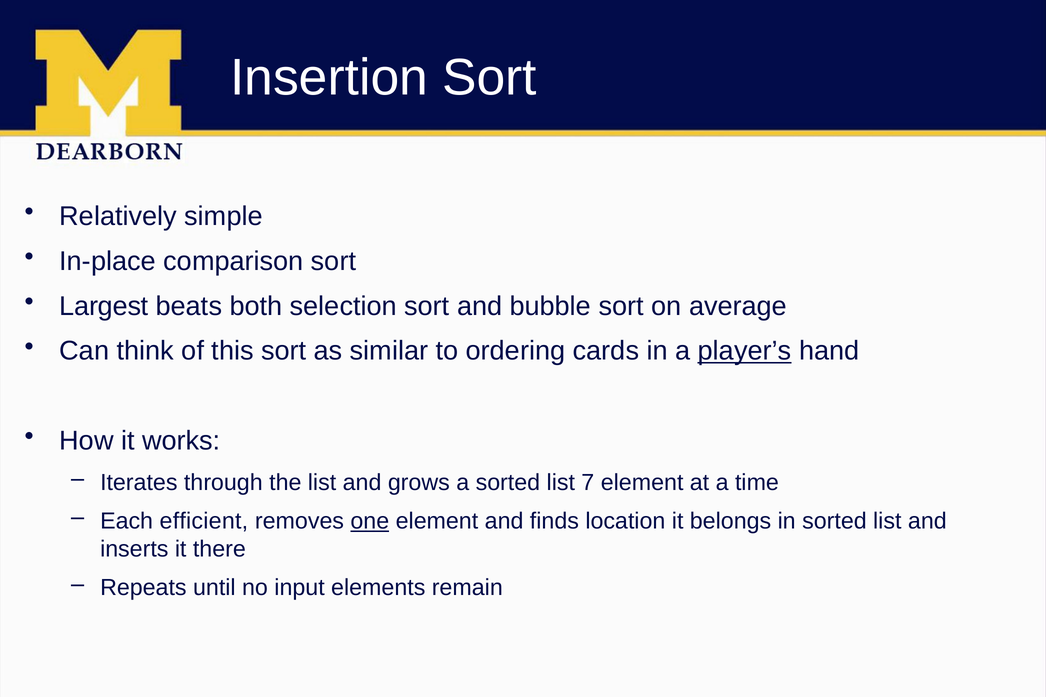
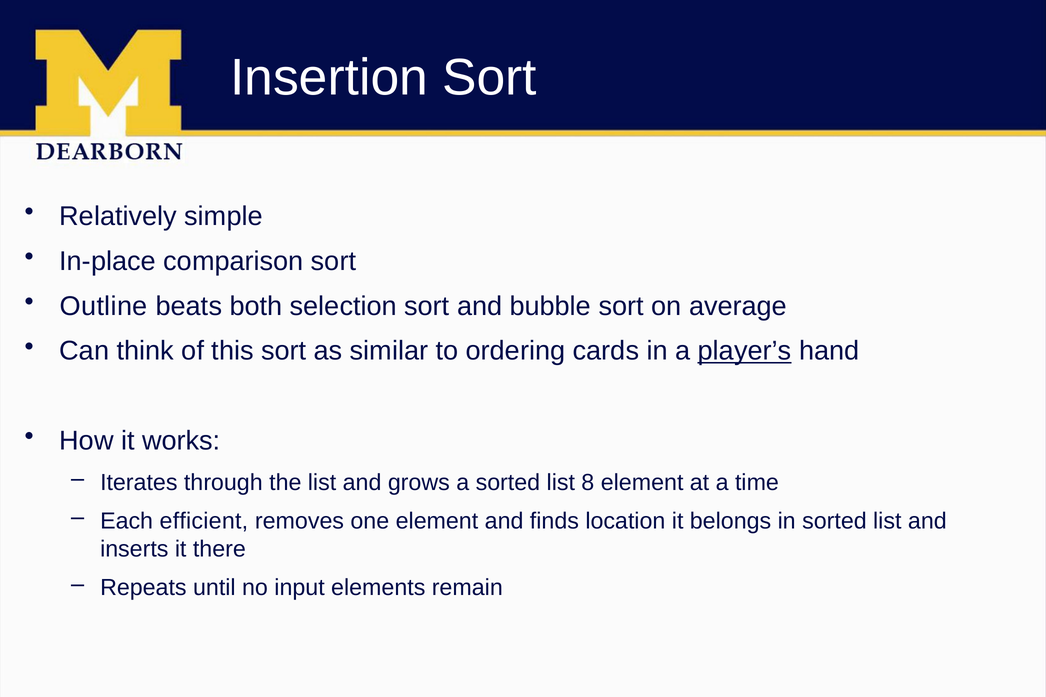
Largest: Largest -> Outline
7: 7 -> 8
one underline: present -> none
